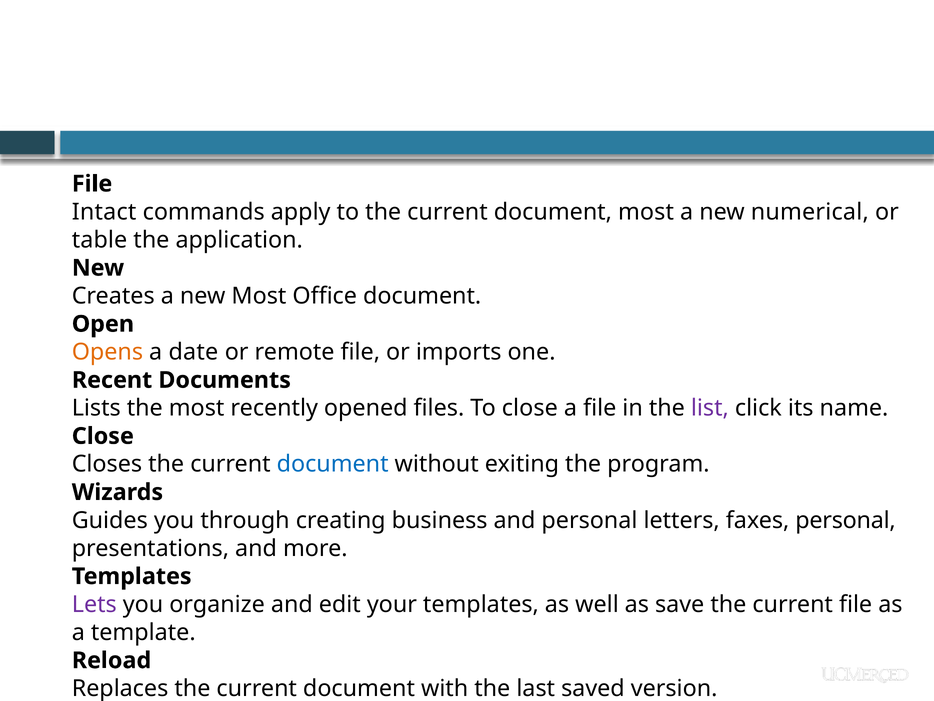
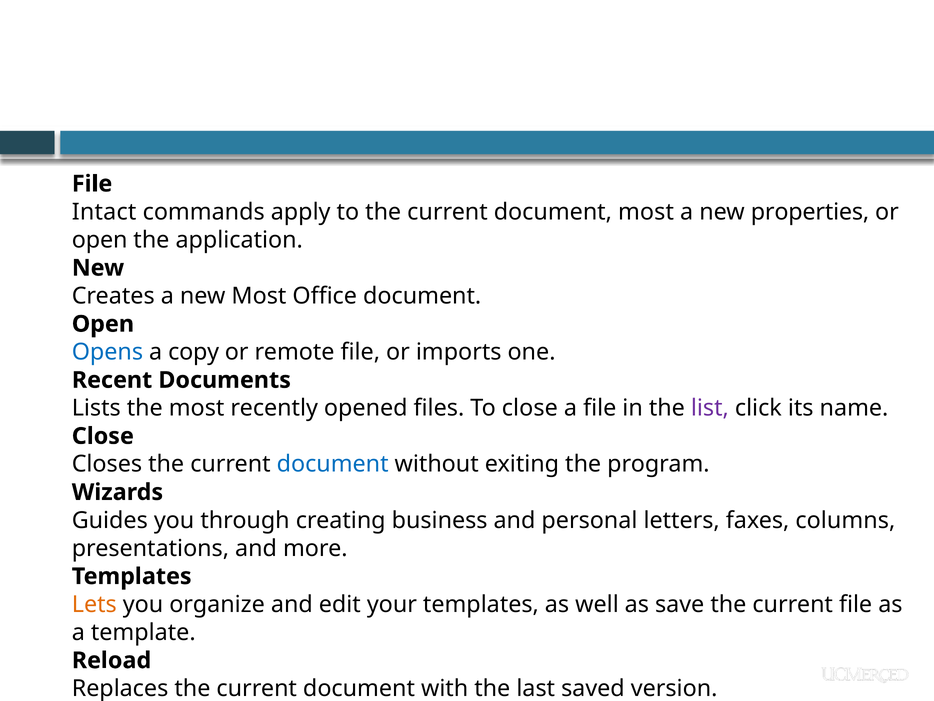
numerical: numerical -> properties
table at (100, 240): table -> open
Opens colour: orange -> blue
date: date -> copy
faxes personal: personal -> columns
Lets colour: purple -> orange
